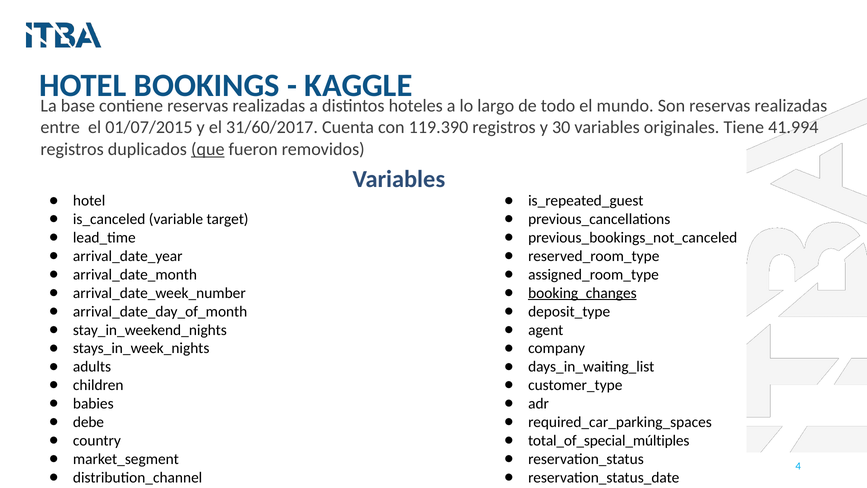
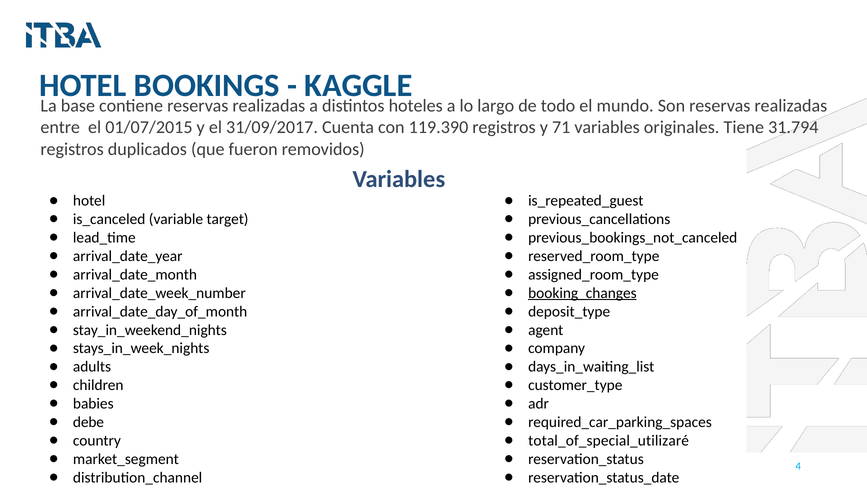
31/60/2017: 31/60/2017 -> 31/09/2017
30: 30 -> 71
41.994: 41.994 -> 31.794
que underline: present -> none
total_of_special_múltiples: total_of_special_múltiples -> total_of_special_utilizaré
